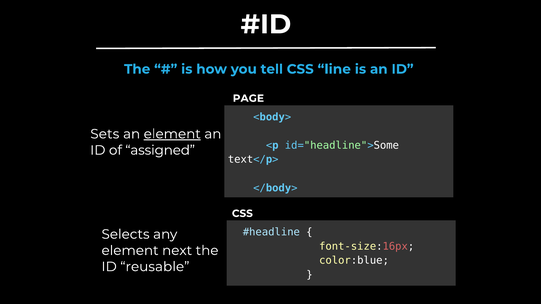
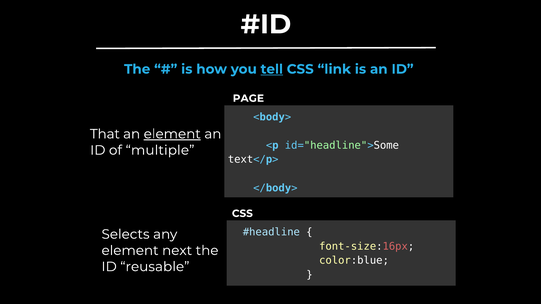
tell underline: none -> present
line: line -> link
Sets: Sets -> That
assigned: assigned -> multiple
